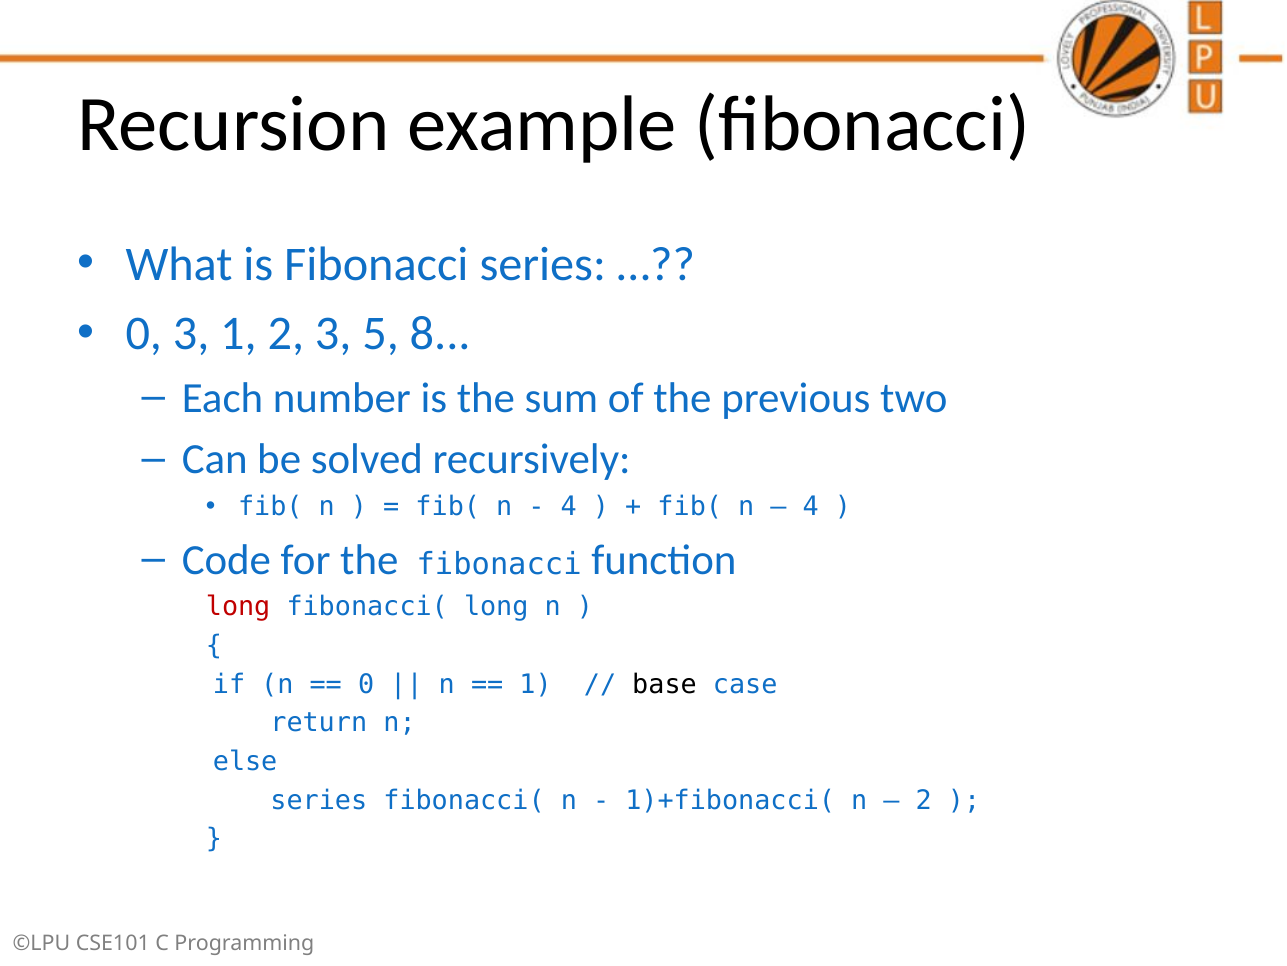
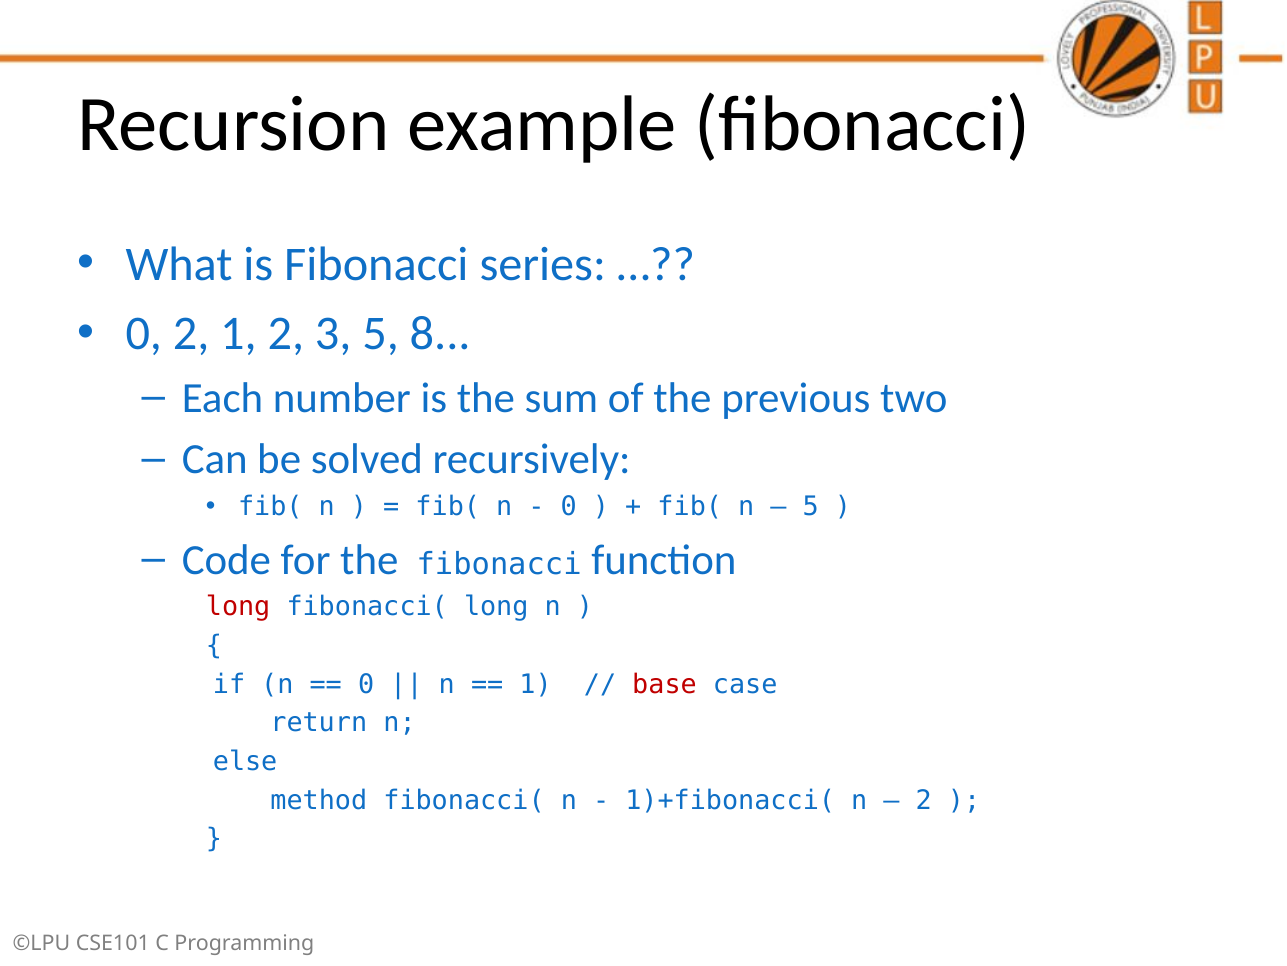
0 3: 3 -> 2
4 at (569, 506): 4 -> 0
4 at (811, 506): 4 -> 5
base colour: black -> red
series at (319, 800): series -> method
